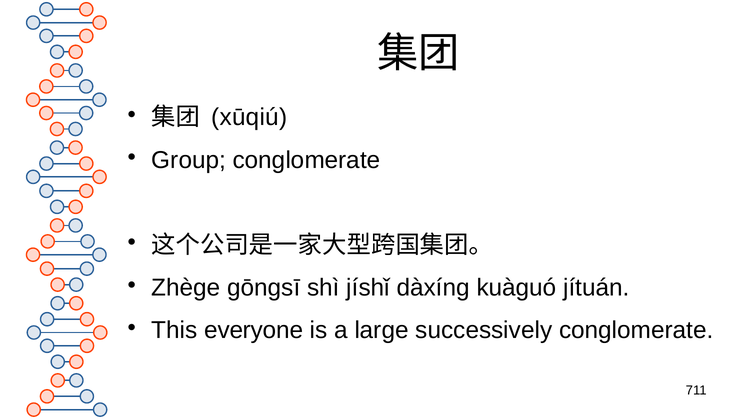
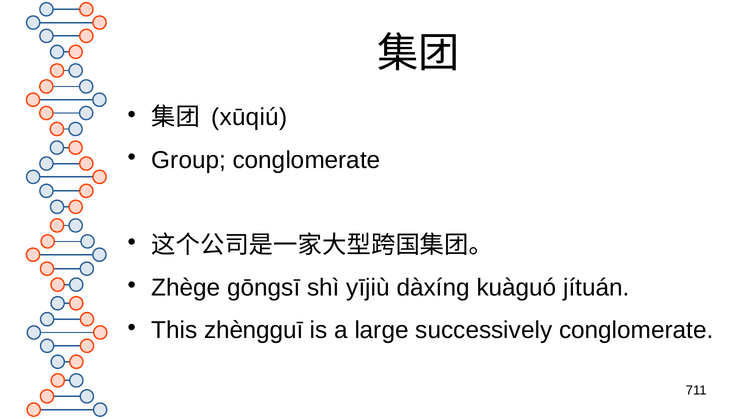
jíshǐ: jíshǐ -> yījiù
everyone: everyone -> zhèngguī
